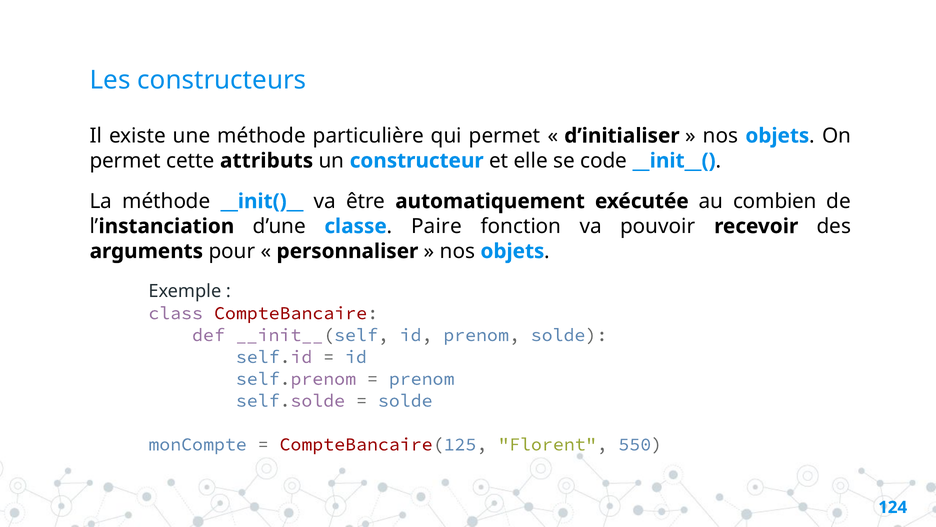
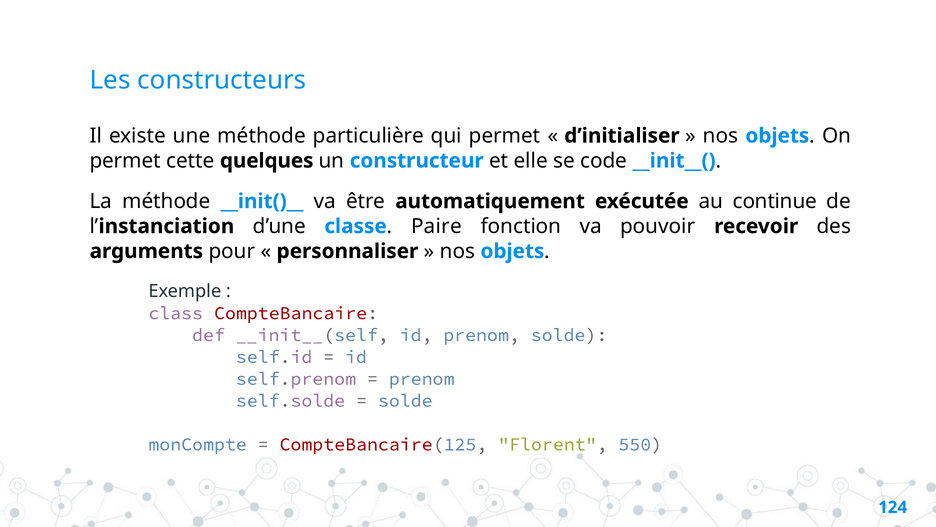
attributs: attributs -> quelques
combien: combien -> continue
